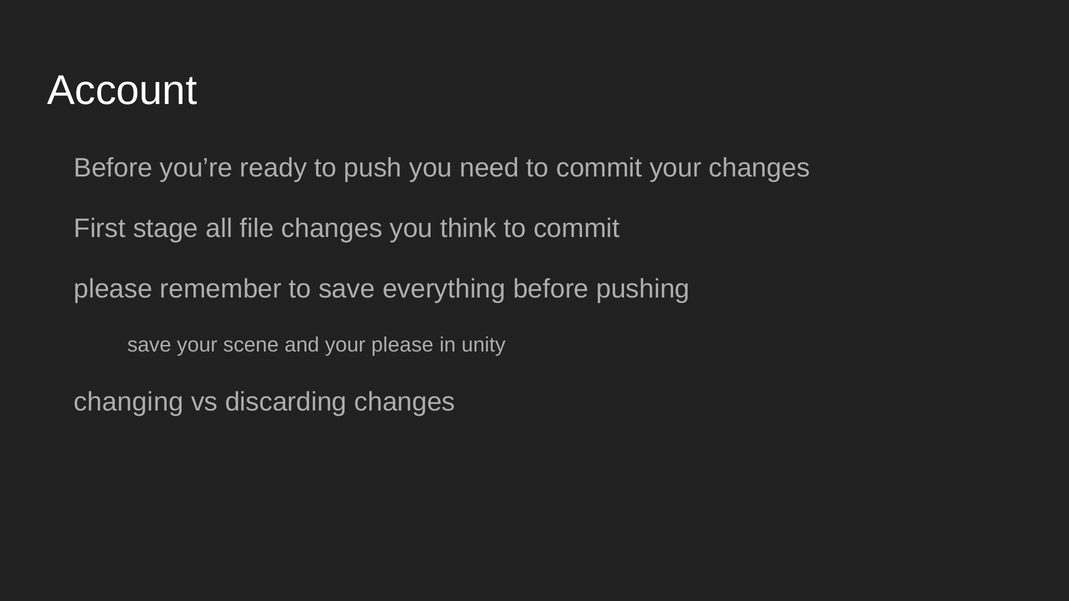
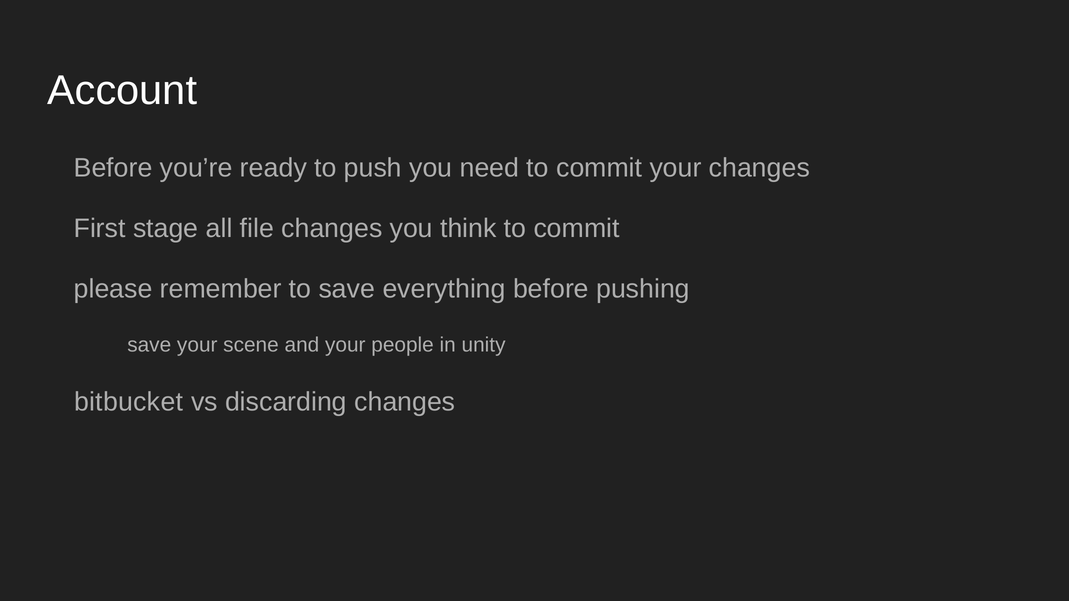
your please: please -> people
changing: changing -> bitbucket
